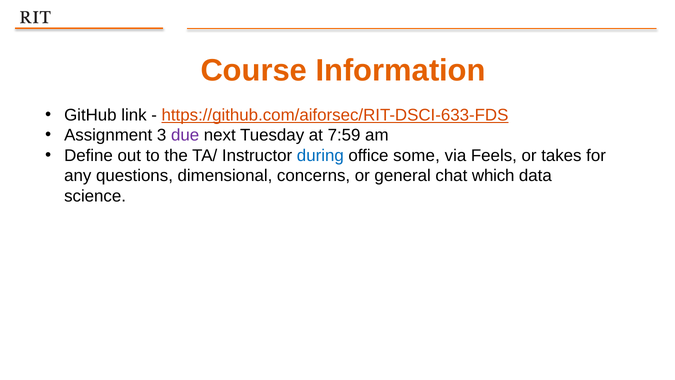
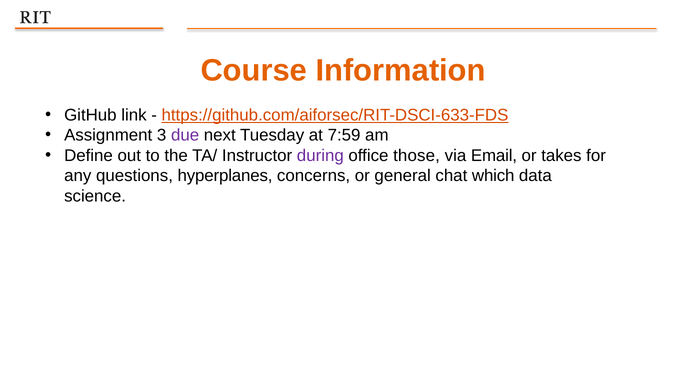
during colour: blue -> purple
some: some -> those
Feels: Feels -> Email
dimensional: dimensional -> hyperplanes
